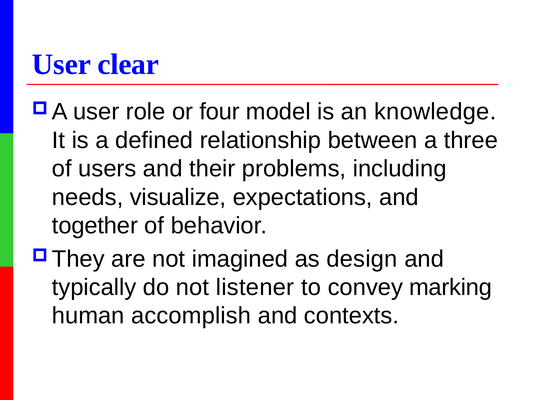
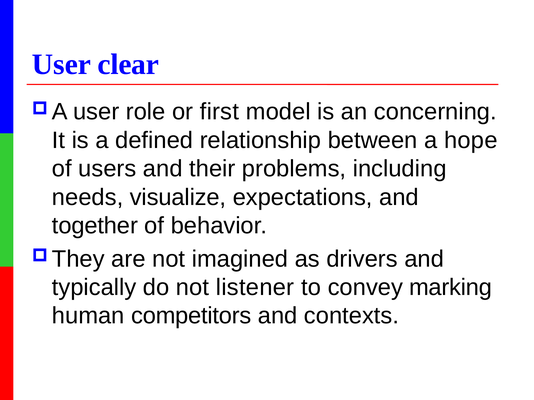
four: four -> first
knowledge: knowledge -> concerning
three: three -> hope
design: design -> drivers
accomplish: accomplish -> competitors
